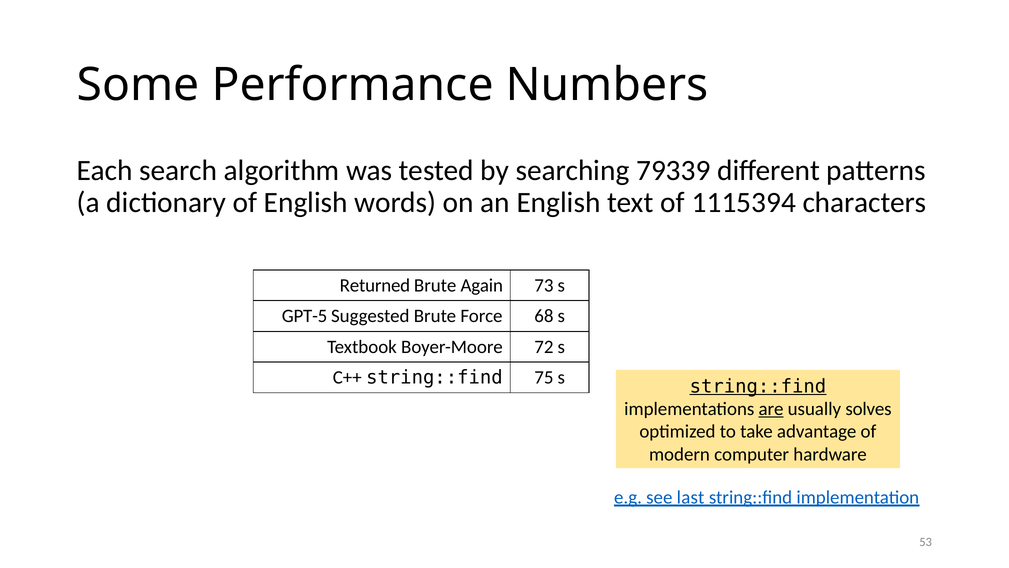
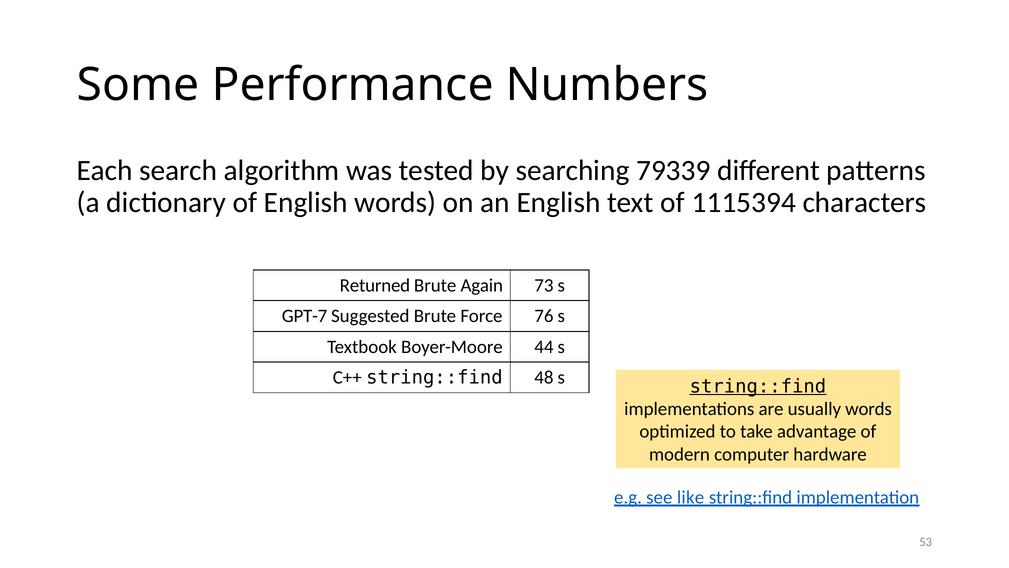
GPT-5: GPT-5 -> GPT-7
68: 68 -> 76
72: 72 -> 44
75: 75 -> 48
are underline: present -> none
usually solves: solves -> words
last: last -> like
